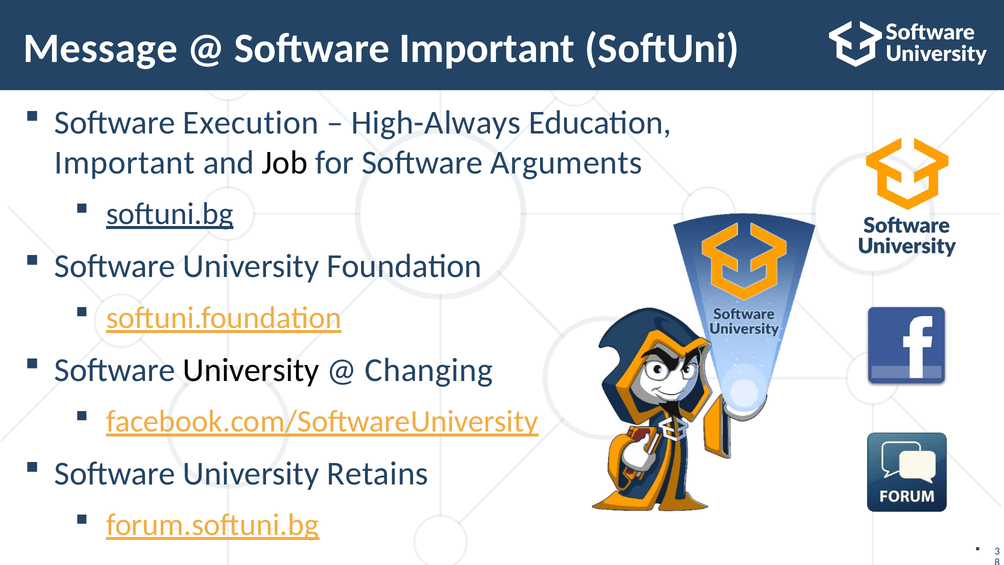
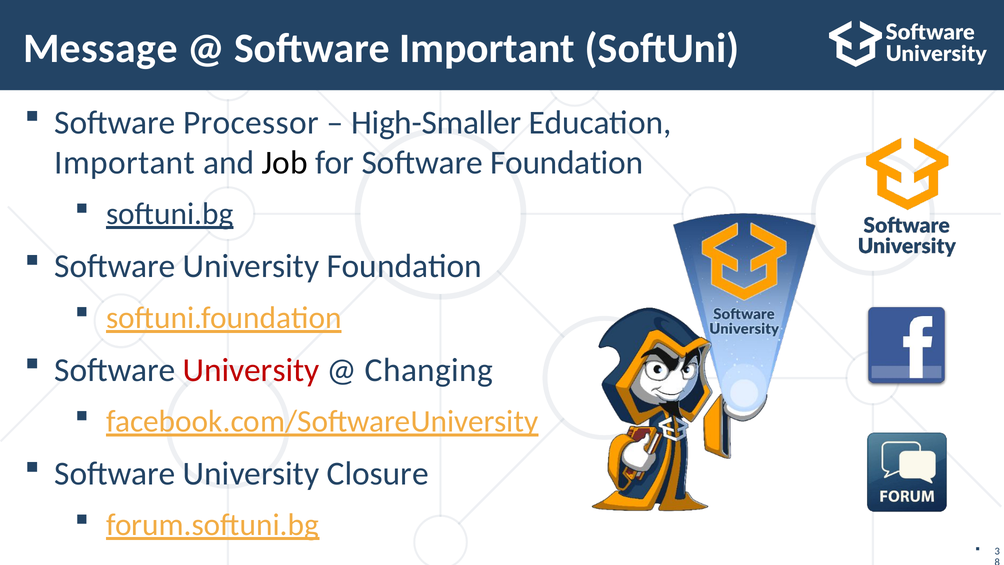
Execution: Execution -> Processor
High-Always: High-Always -> High-Smaller
Software Arguments: Arguments -> Foundation
University at (251, 370) colour: black -> red
Retains: Retains -> Closure
